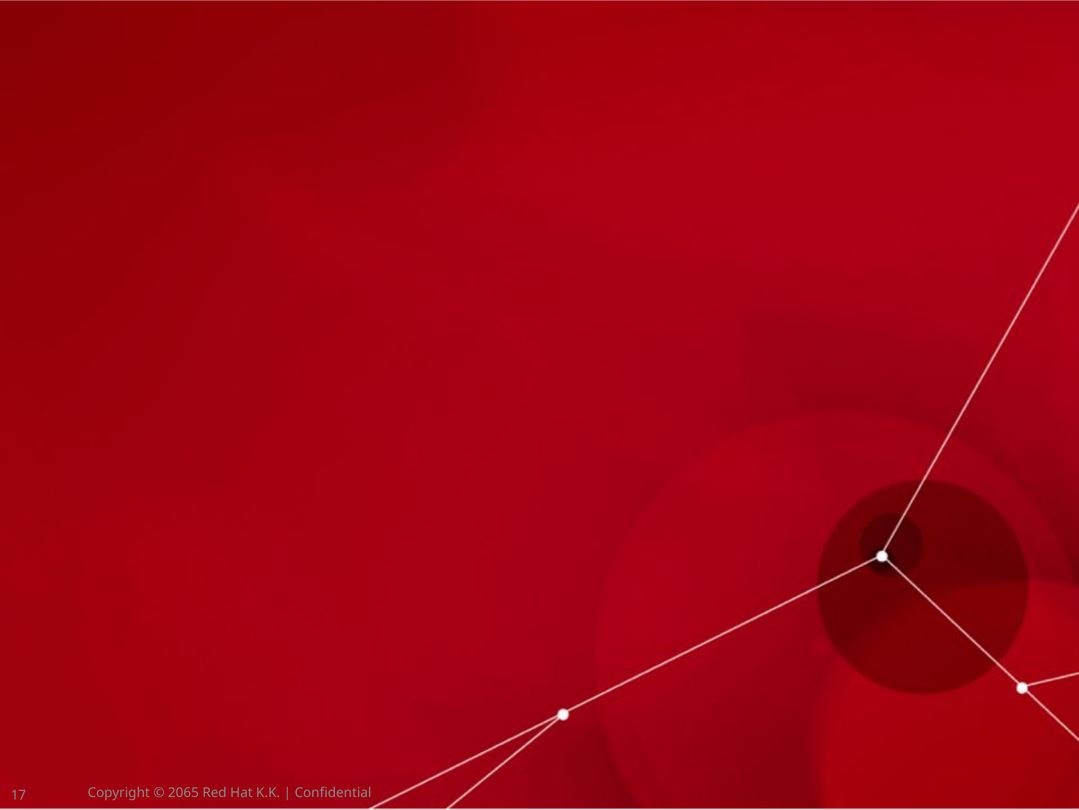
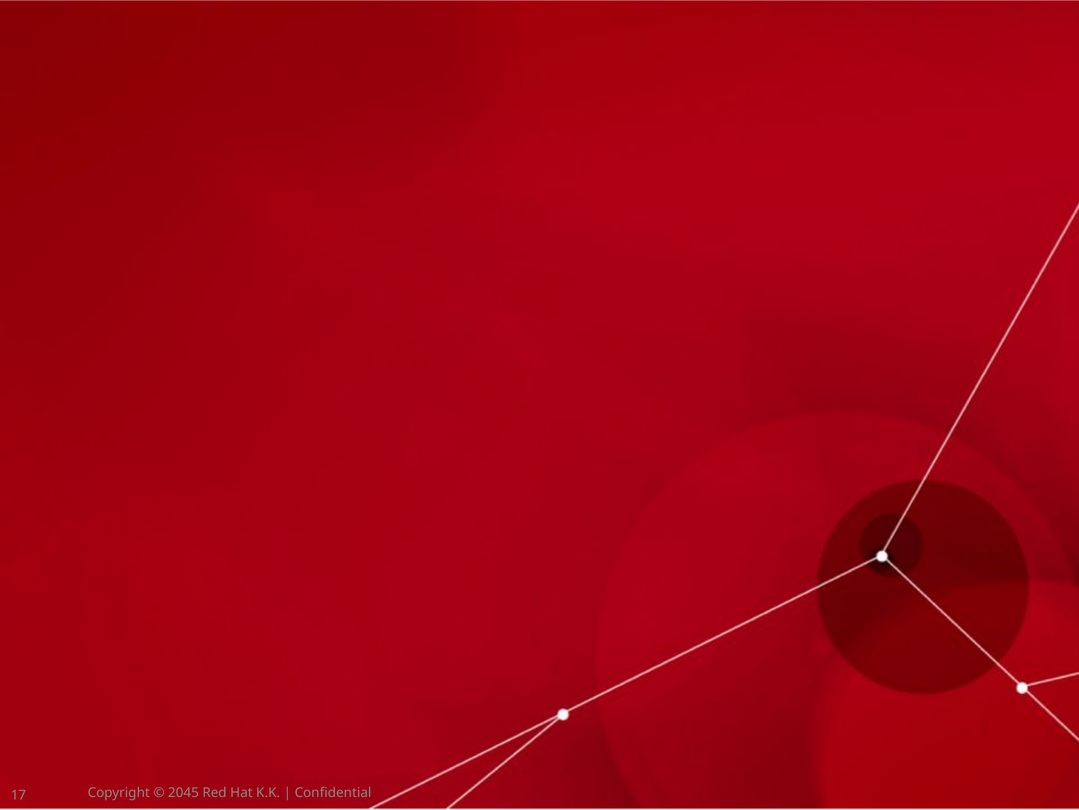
2065: 2065 -> 2045
